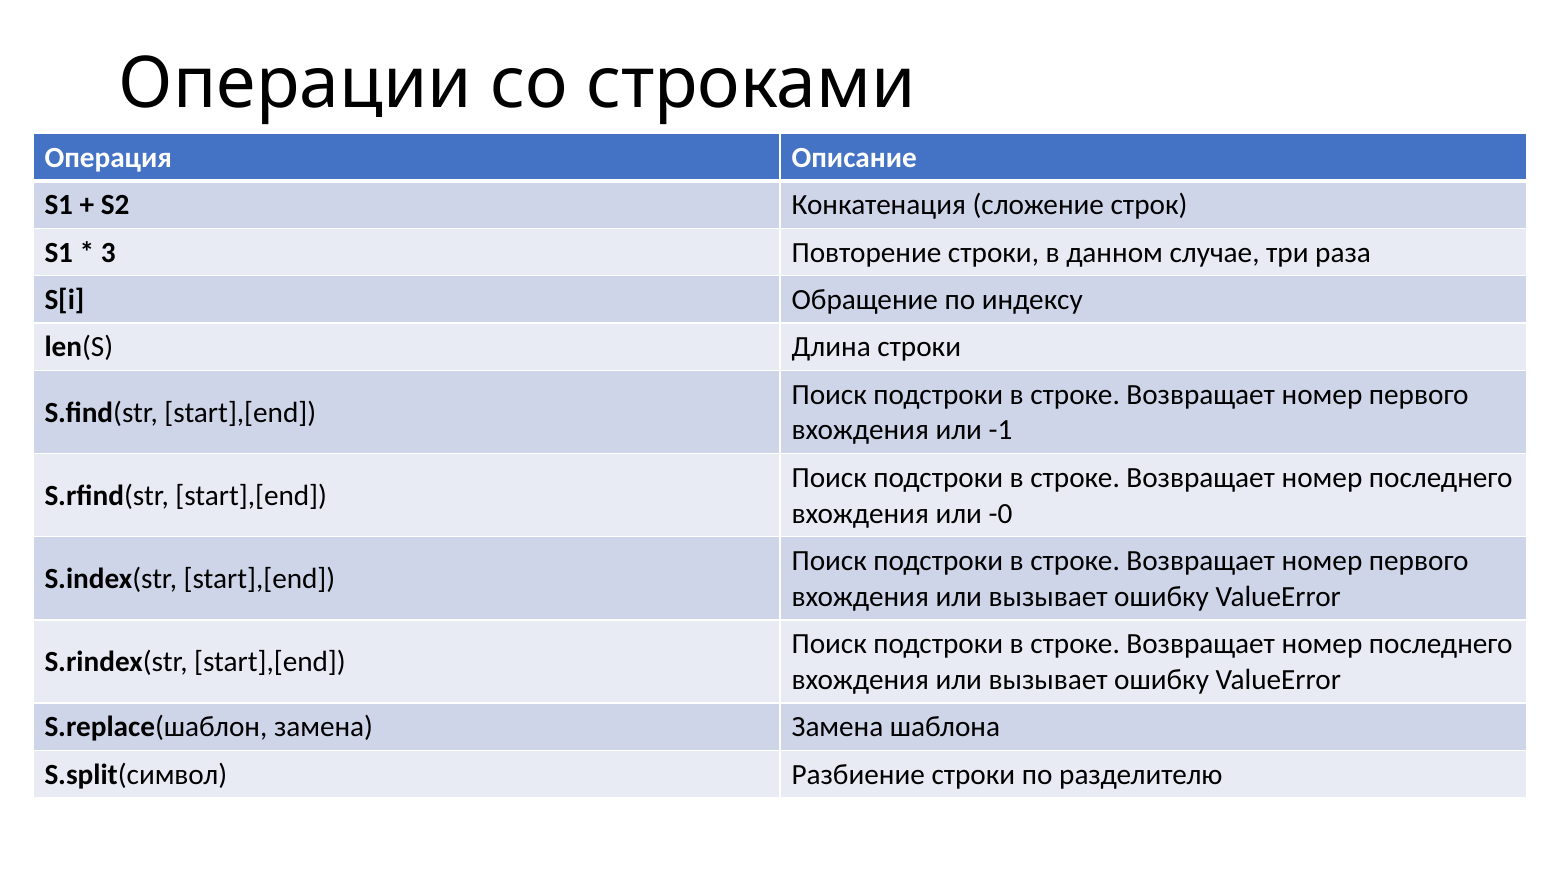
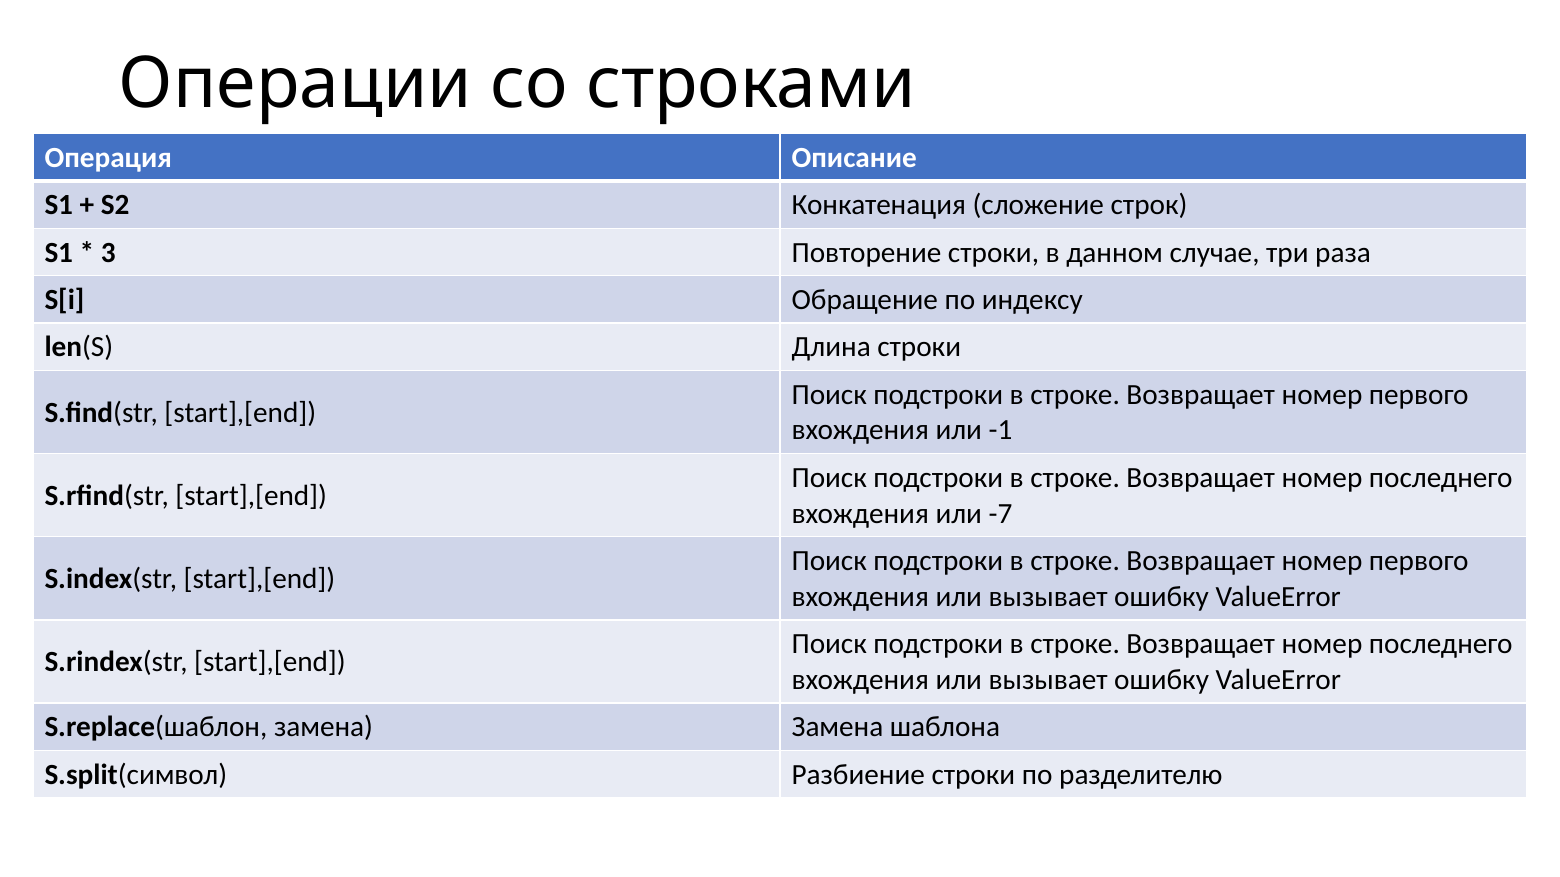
-0: -0 -> -7
